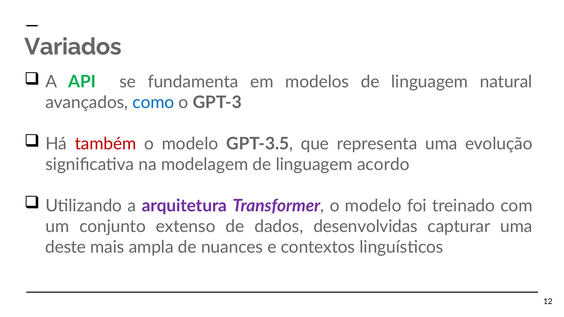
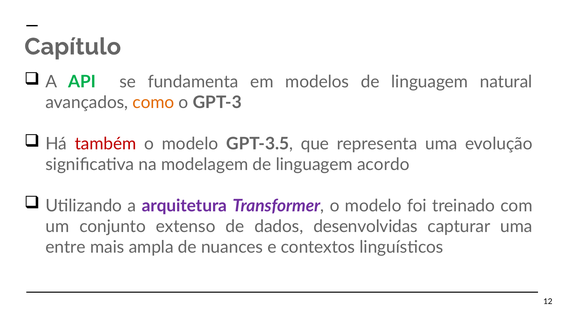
Variados: Variados -> Capítulo
como colour: blue -> orange
deste: deste -> entre
